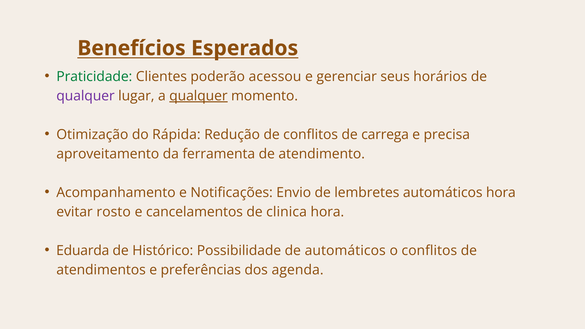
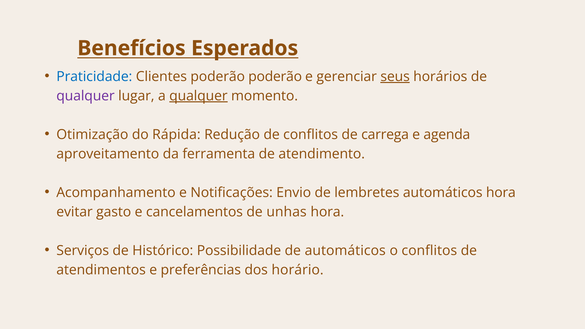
Praticidade colour: green -> blue
poderão acessou: acessou -> poderão
seus underline: none -> present
precisa: precisa -> agenda
rosto: rosto -> gasto
clinica: clinica -> unhas
Eduarda: Eduarda -> Serviços
agenda: agenda -> horário
